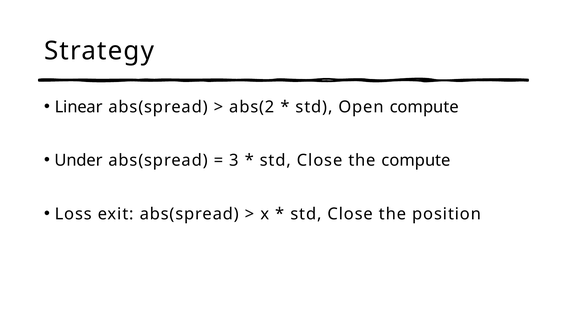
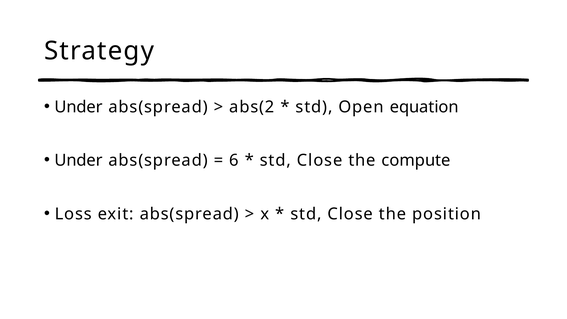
Linear at (79, 107): Linear -> Under
Open compute: compute -> equation
3: 3 -> 6
